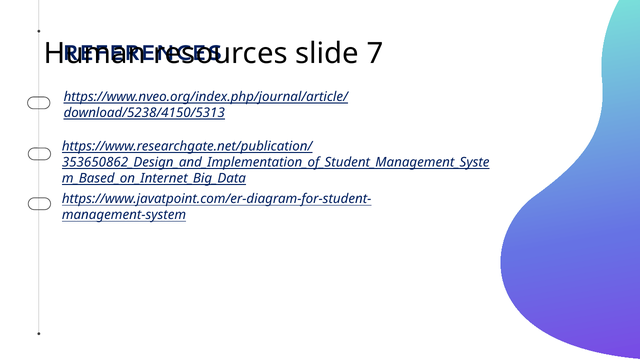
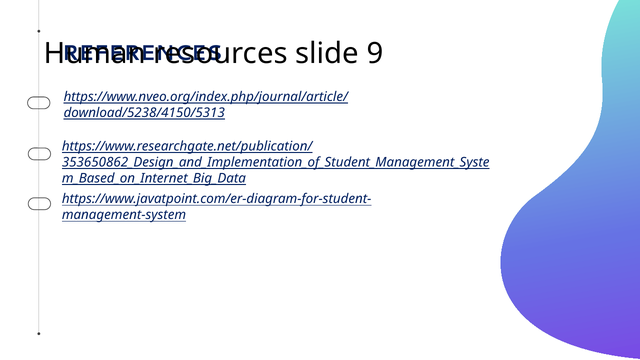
7: 7 -> 9
